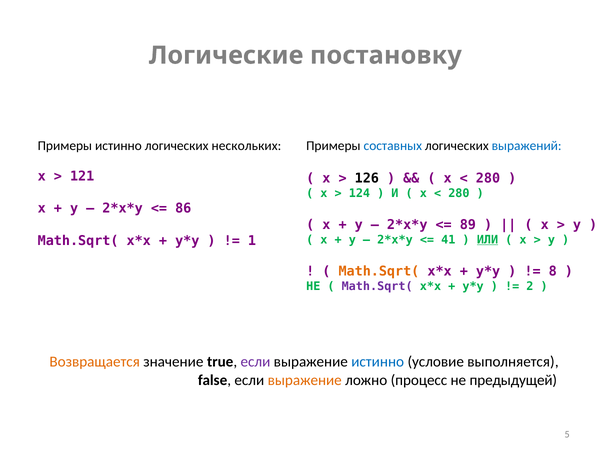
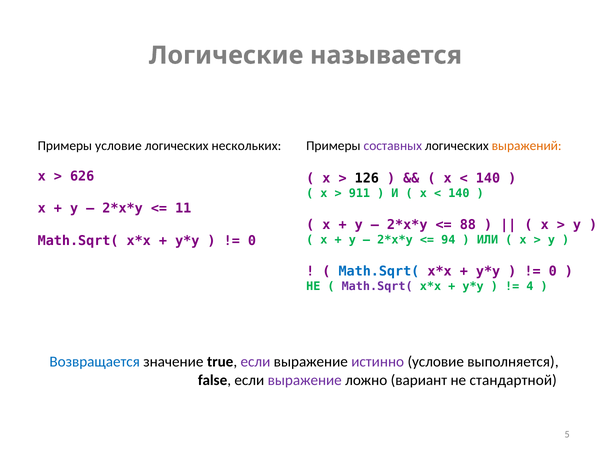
постановку: постановку -> называется
Примеры истинно: истинно -> условие
составных colour: blue -> purple
выражений colour: blue -> orange
121: 121 -> 626
280 at (488, 178): 280 -> 140
124: 124 -> 911
280 at (459, 193): 280 -> 140
86: 86 -> 11
89: 89 -> 88
41: 41 -> 94
ИЛИ underline: present -> none
1 at (252, 241): 1 -> 0
Math.Sqrt( at (379, 271) colour: orange -> blue
8 at (553, 271): 8 -> 0
2: 2 -> 4
Возвращается colour: orange -> blue
истинно at (378, 362) colour: blue -> purple
выражение at (305, 380) colour: orange -> purple
процесс: процесс -> вариант
предыдущей: предыдущей -> стандартной
